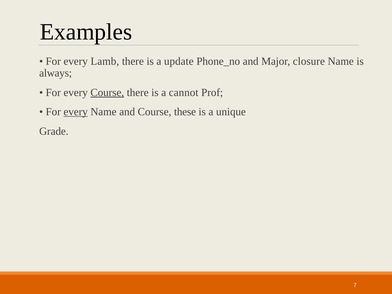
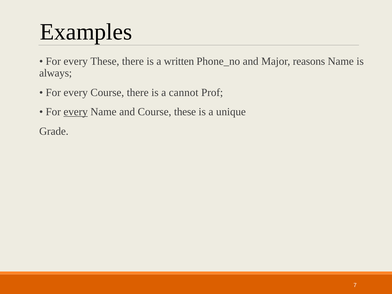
every Lamb: Lamb -> These
update: update -> written
closure: closure -> reasons
Course at (107, 92) underline: present -> none
